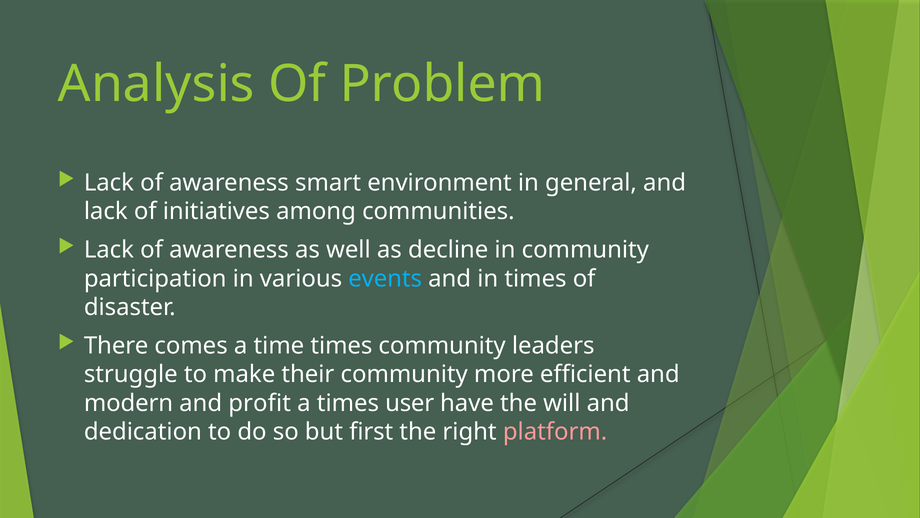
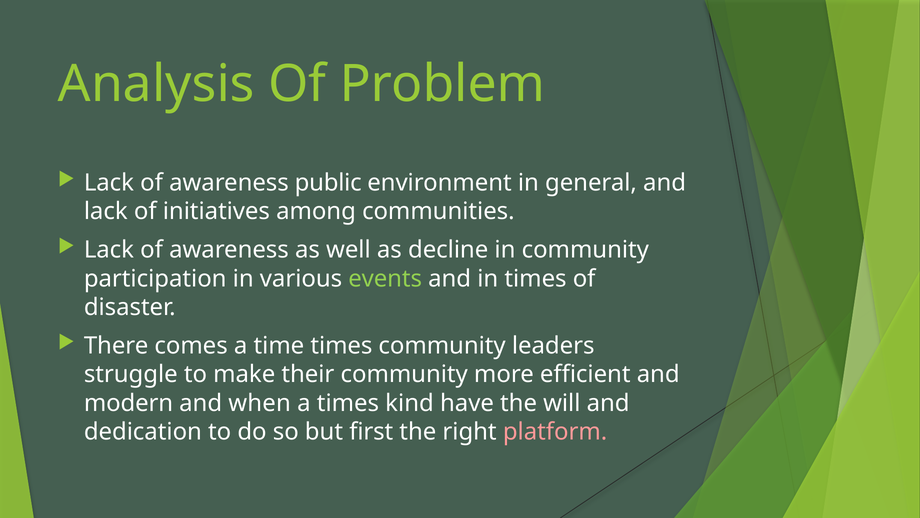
smart: smart -> public
events colour: light blue -> light green
profit: profit -> when
user: user -> kind
